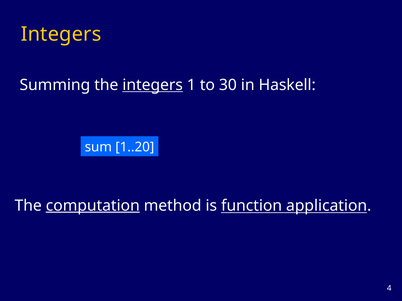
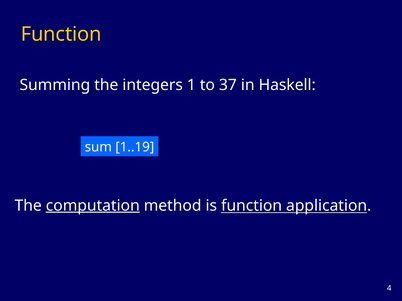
Integers at (61, 34): Integers -> Function
integers at (153, 85) underline: present -> none
30: 30 -> 37
1..20: 1..20 -> 1..19
